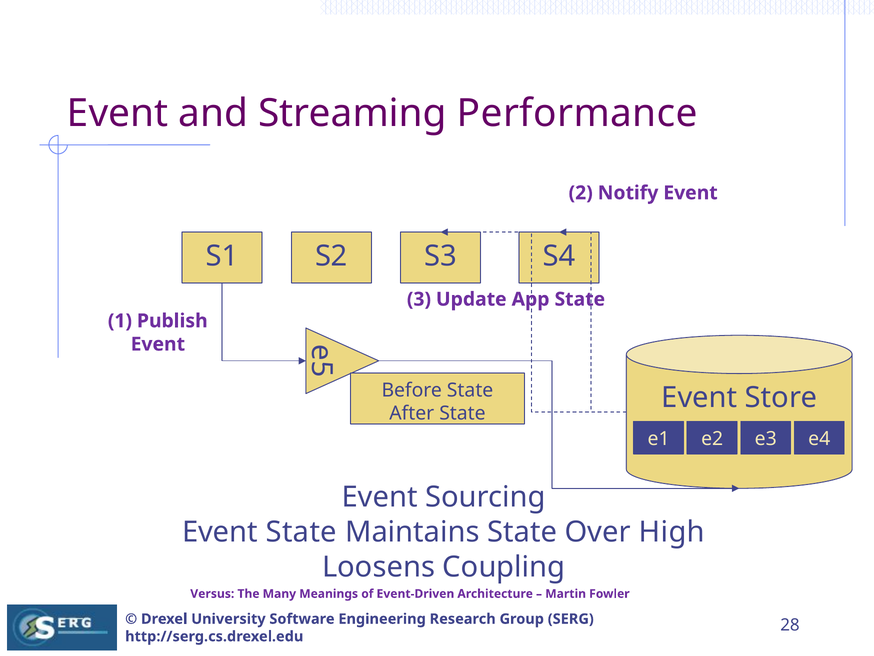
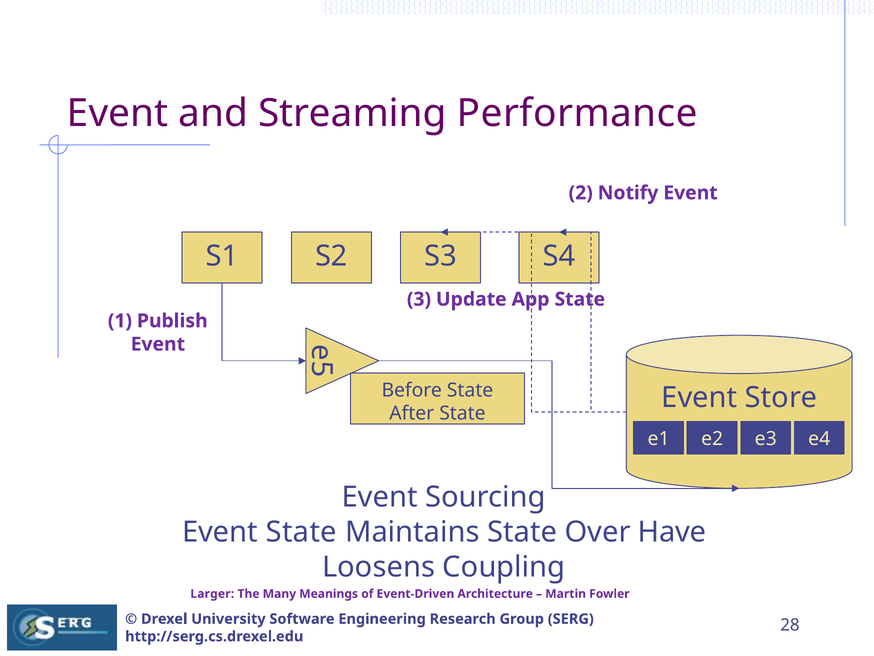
High: High -> Have
Versus: Versus -> Larger
